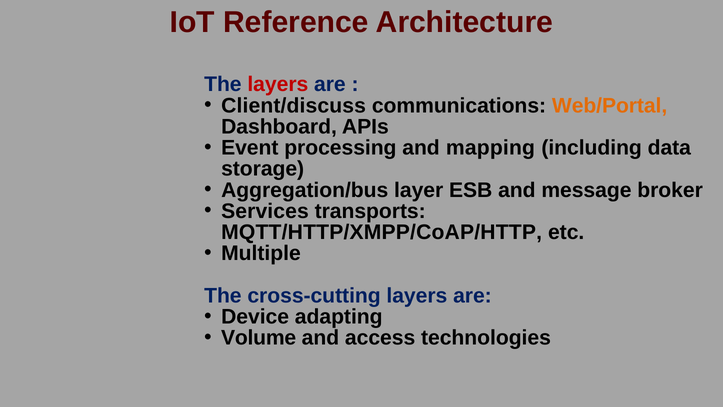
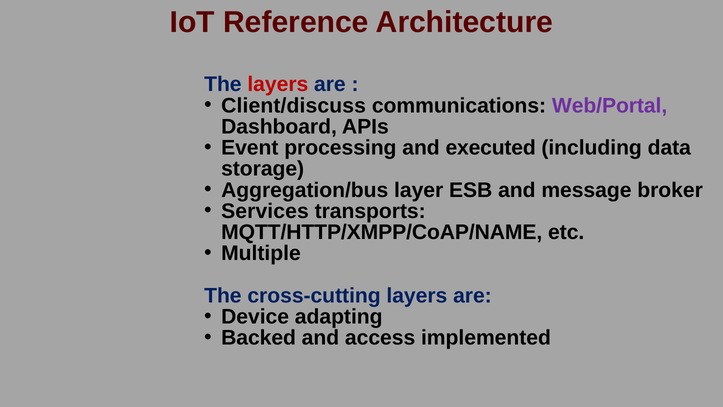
Web/Portal colour: orange -> purple
mapping: mapping -> executed
MQTT/HTTP/XMPP/CoAP/HTTP: MQTT/HTTP/XMPP/CoAP/HTTP -> MQTT/HTTP/XMPP/CoAP/NAME
Volume: Volume -> Backed
technologies: technologies -> implemented
